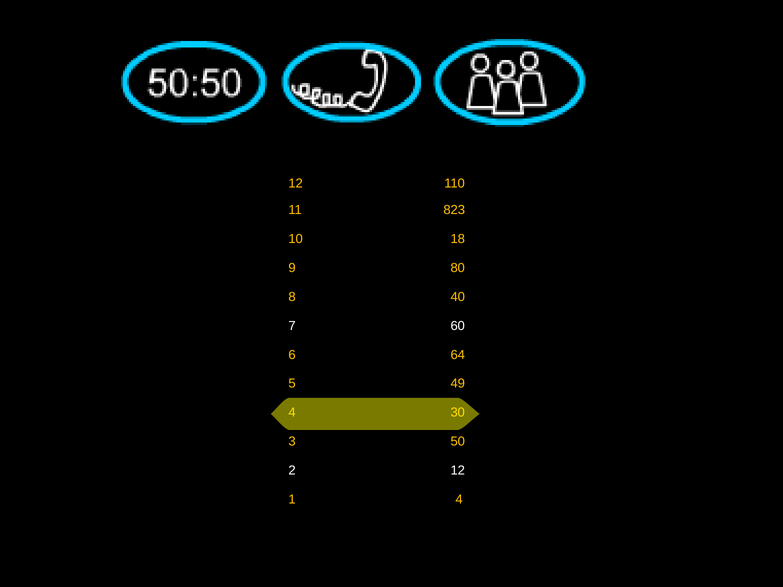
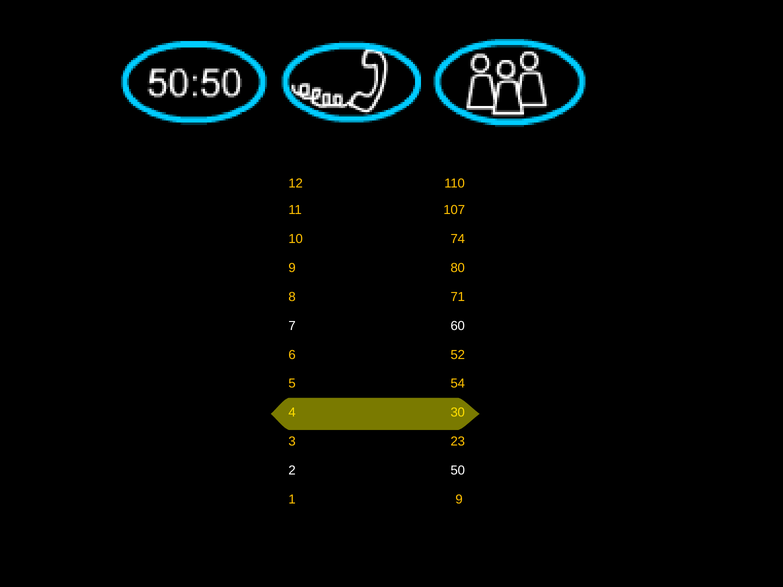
823: 823 -> 107
18: 18 -> 74
40: 40 -> 71
64: 64 -> 52
49: 49 -> 54
50: 50 -> 23
2 12: 12 -> 50
1 4: 4 -> 9
